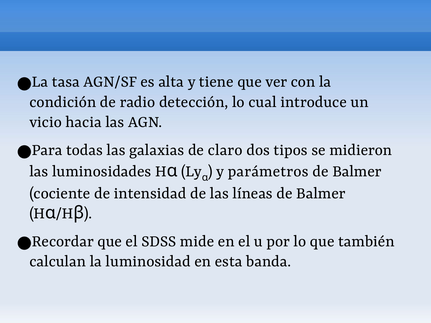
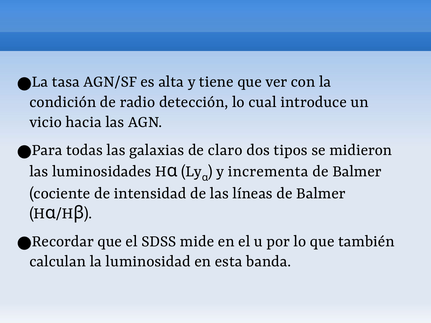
parámetros: parámetros -> incrementa
